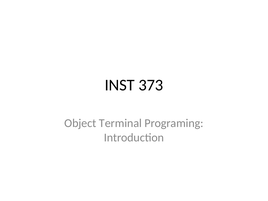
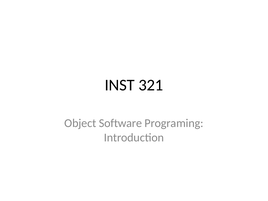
373: 373 -> 321
Terminal: Terminal -> Software
